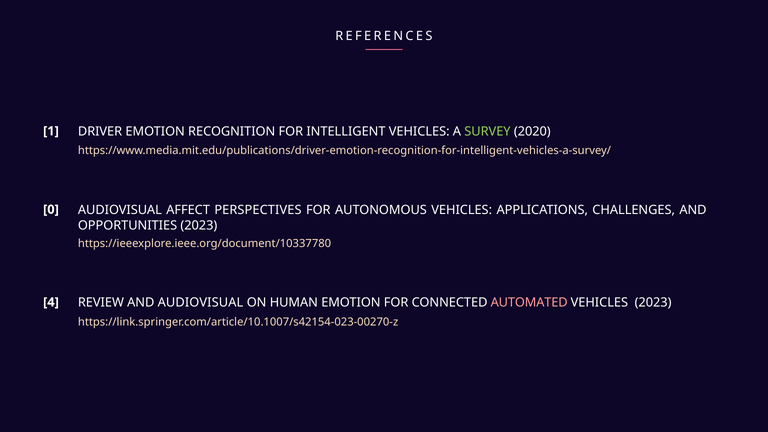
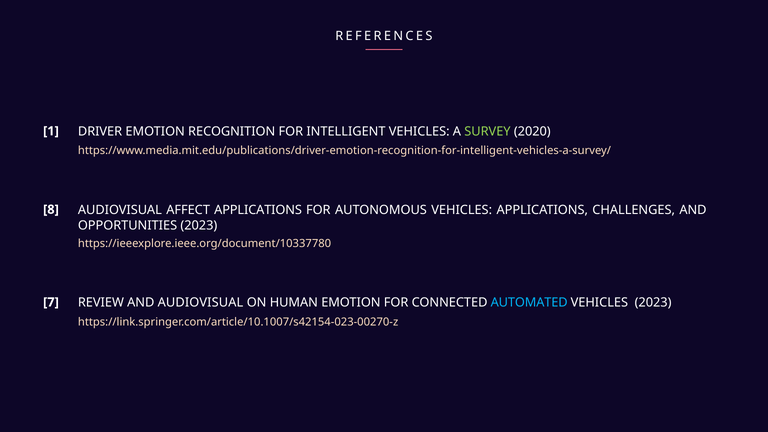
0: 0 -> 8
AFFECT PERSPECTIVES: PERSPECTIVES -> APPLICATIONS
4: 4 -> 7
AUTOMATED colour: pink -> light blue
